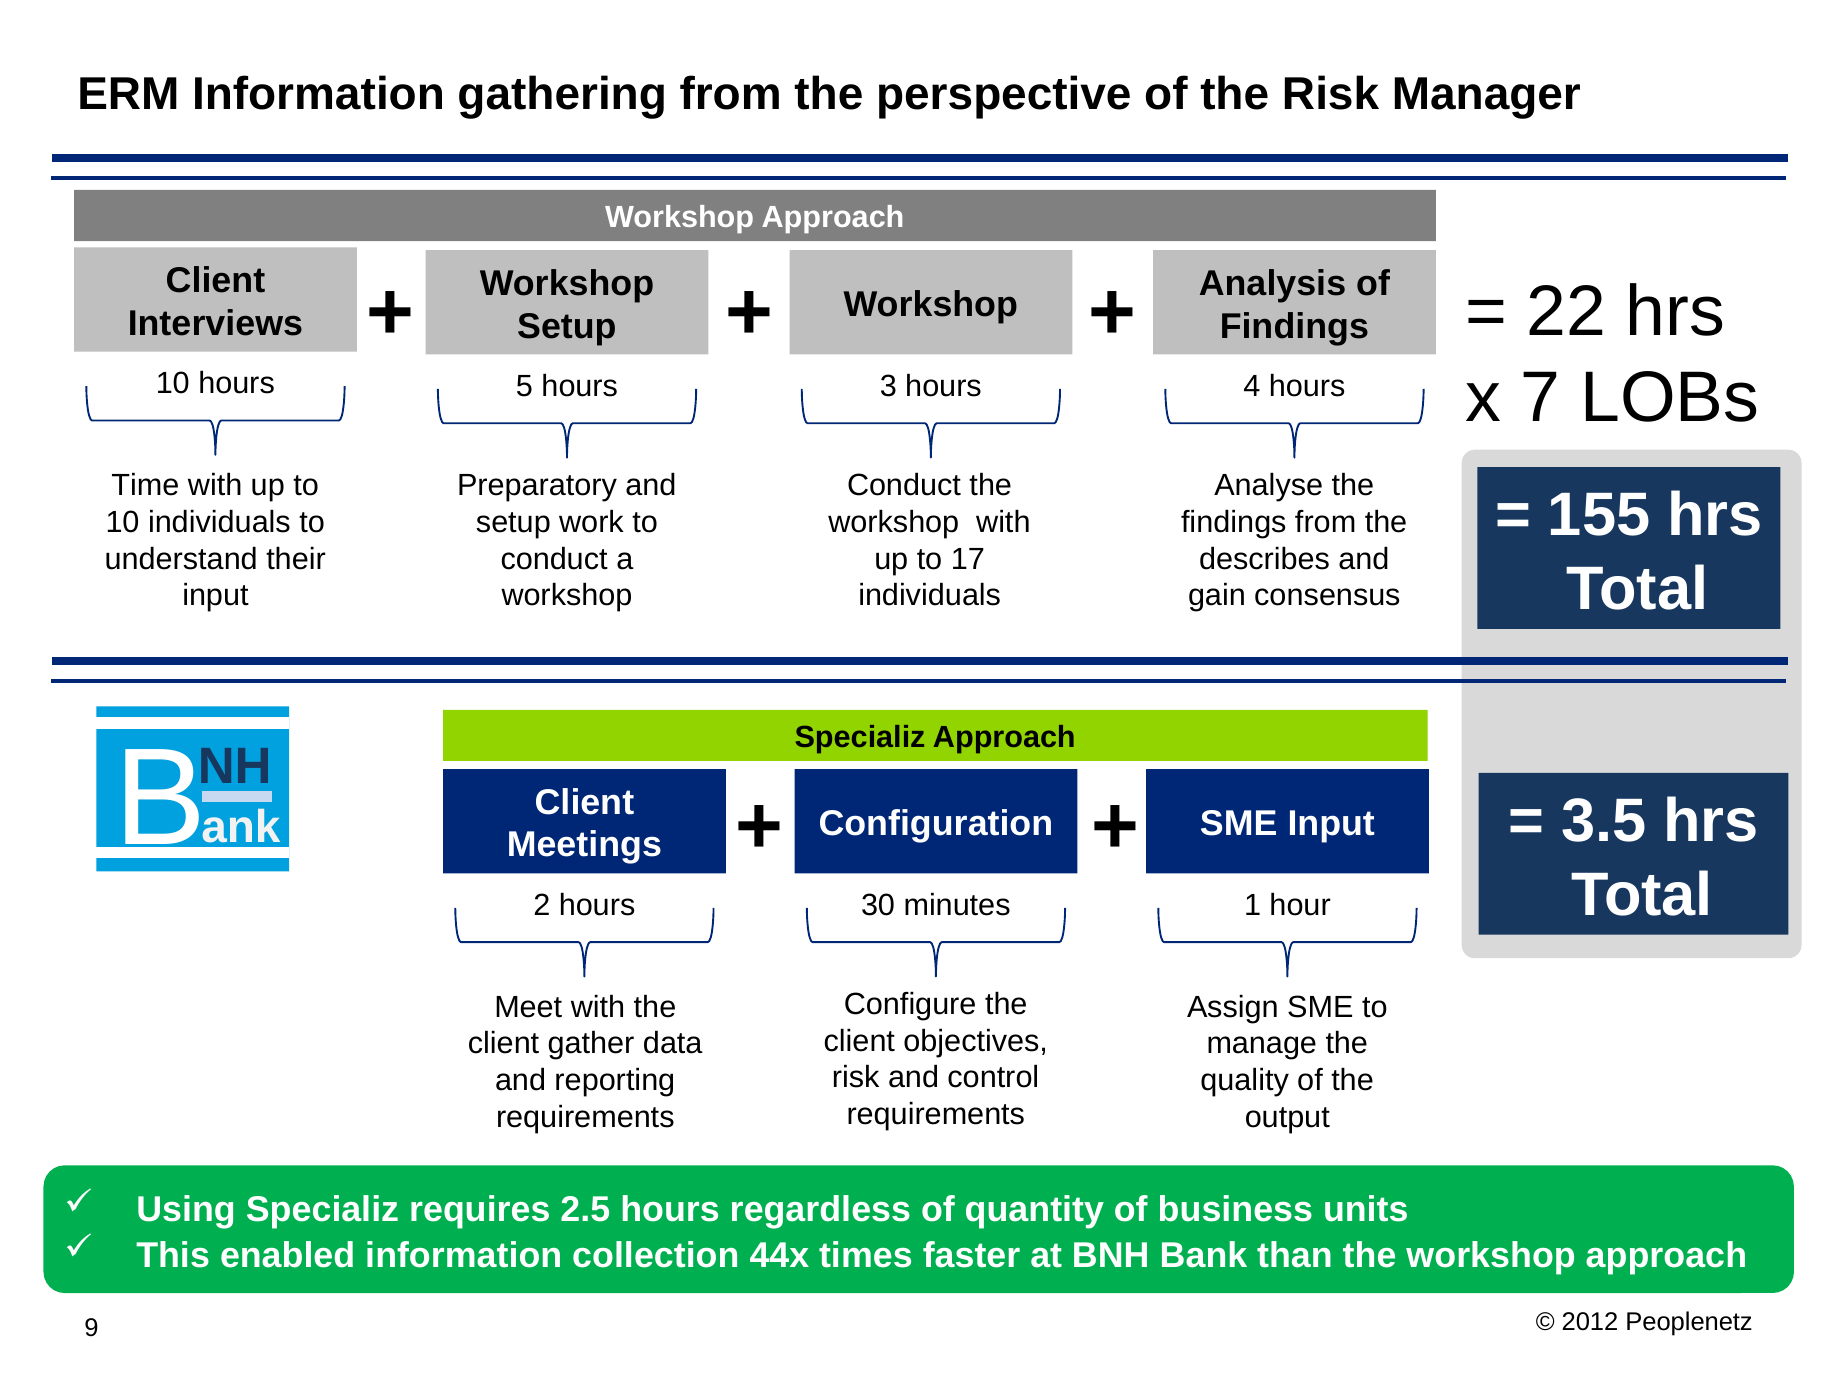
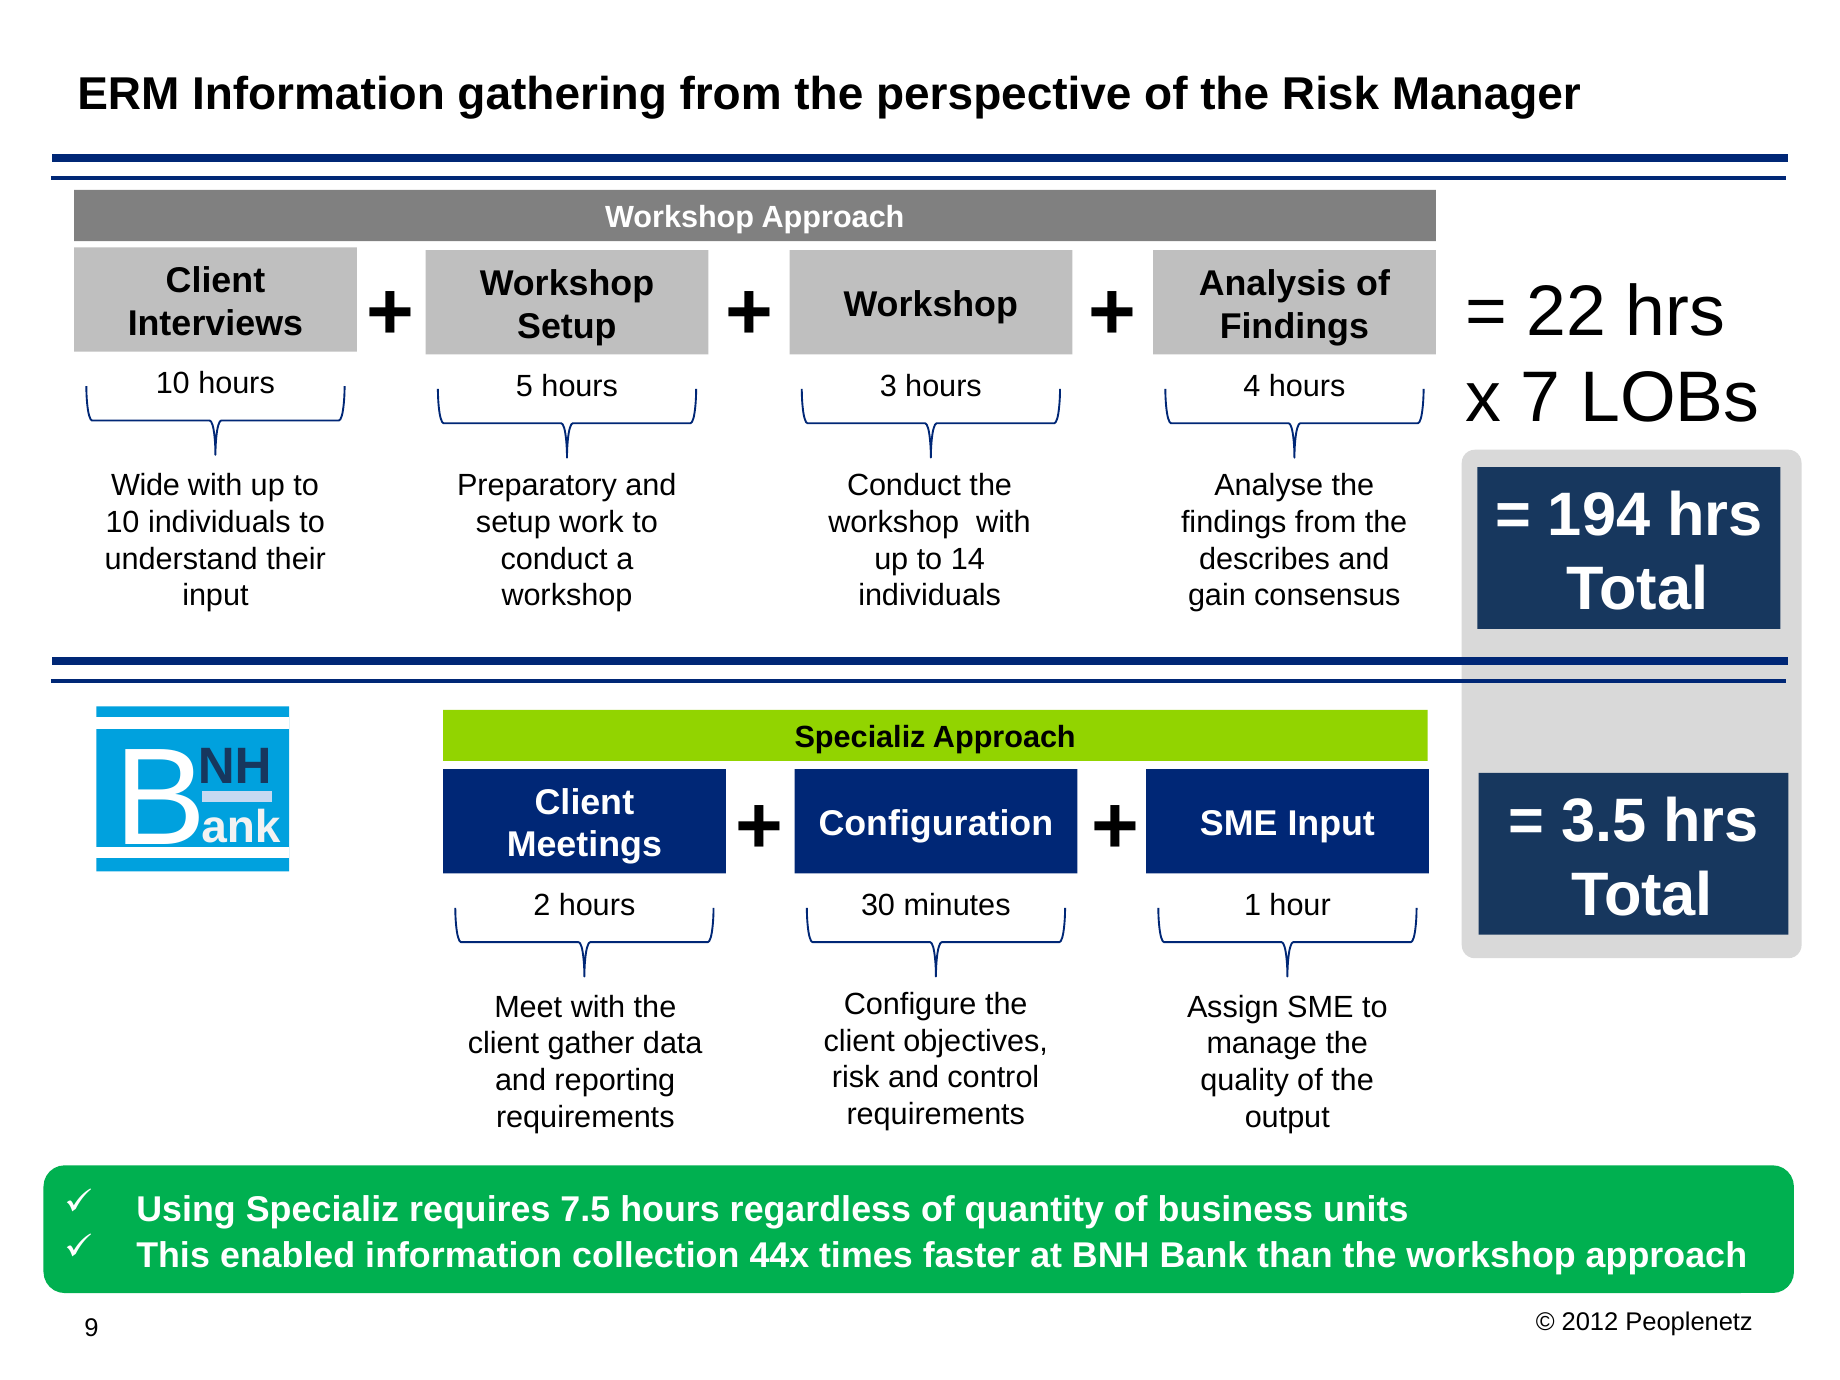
Time: Time -> Wide
155: 155 -> 194
17: 17 -> 14
2.5: 2.5 -> 7.5
